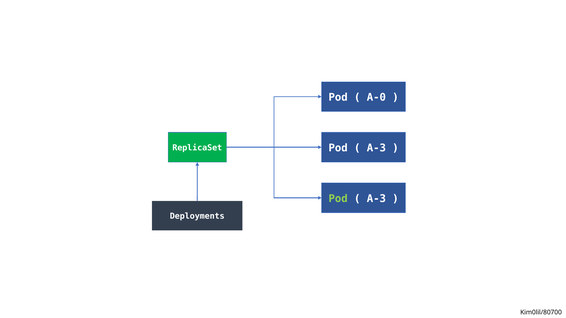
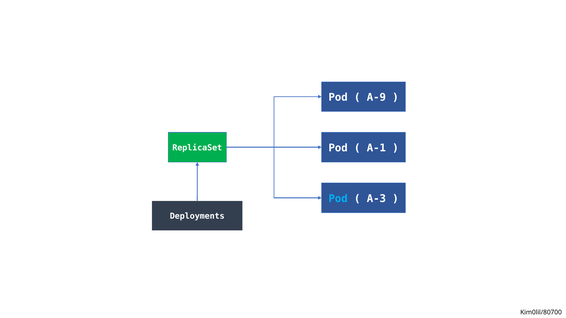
A-0: A-0 -> A-9
A-3 at (376, 148): A-3 -> A-1
Pod at (338, 199) colour: light green -> light blue
